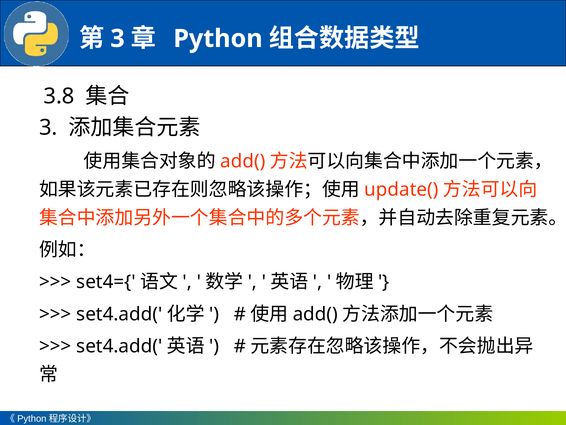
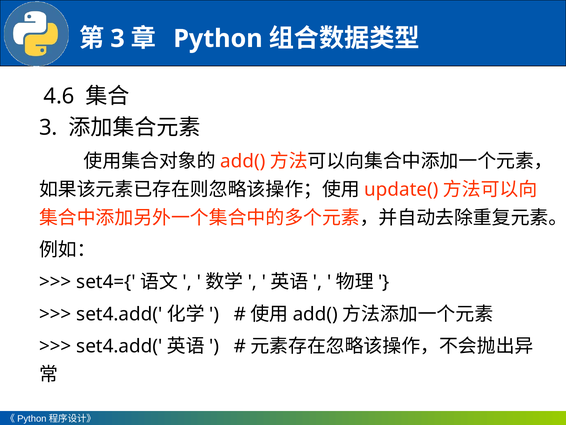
3.8: 3.8 -> 4.6
